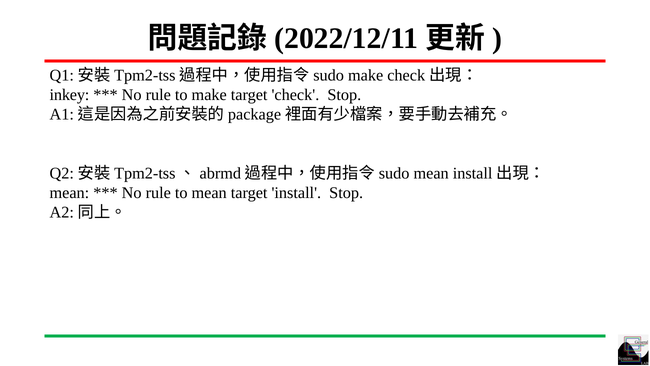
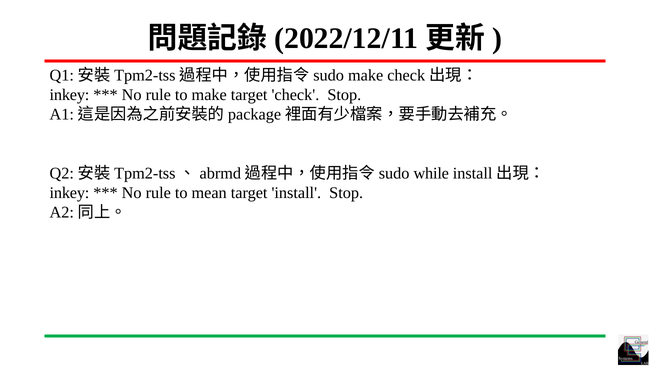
mean at (431, 173): mean -> while
mean at (69, 193): mean -> inkey
